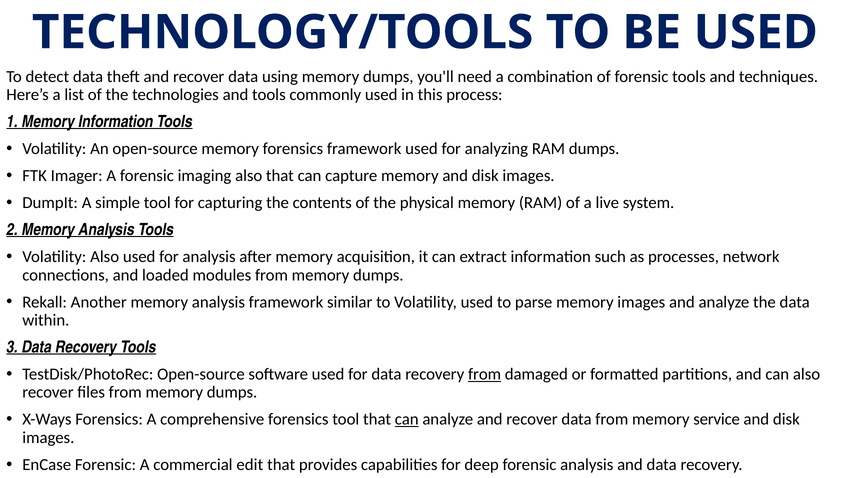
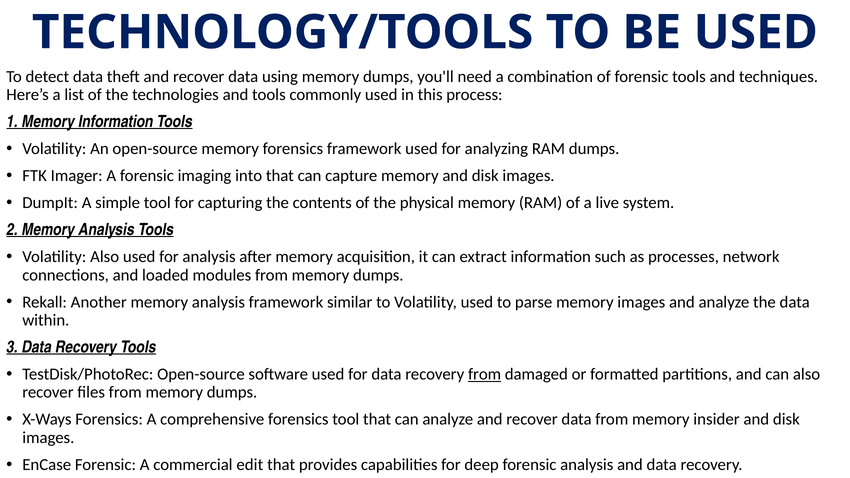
imaging also: also -> into
can at (407, 419) underline: present -> none
service: service -> insider
